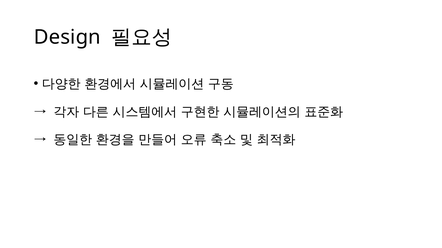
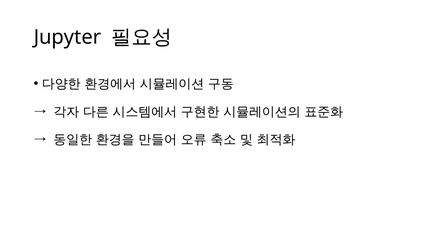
Design: Design -> Jupyter
